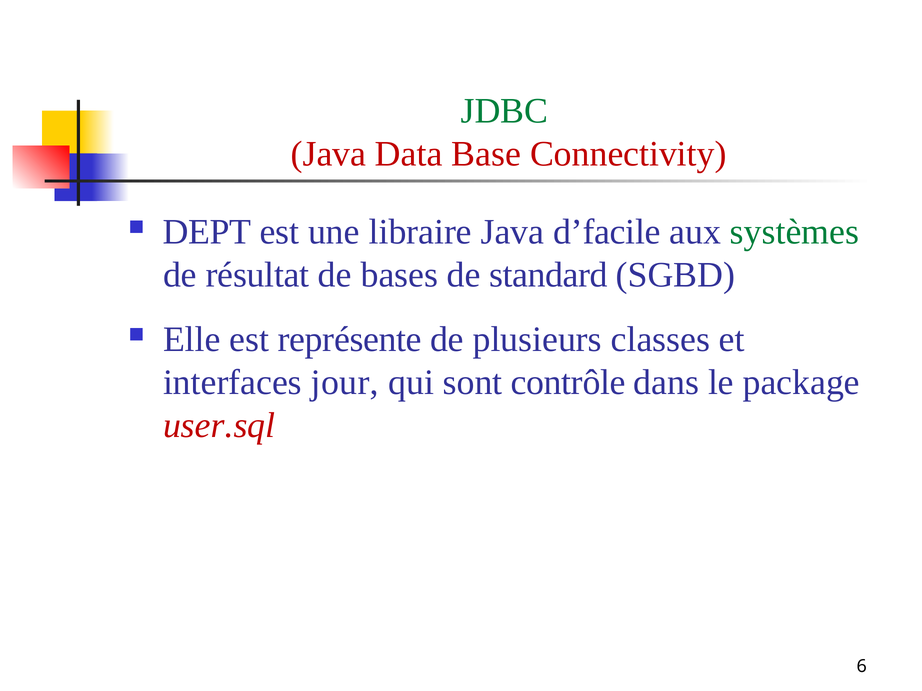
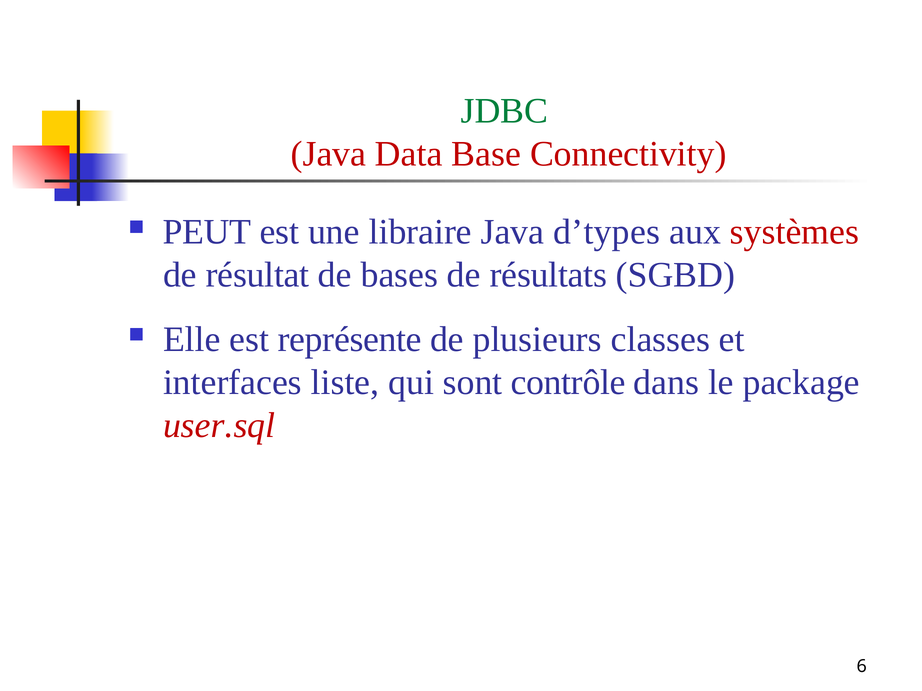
DEPT: DEPT -> PEUT
d’facile: d’facile -> d’types
systèmes colour: green -> red
standard: standard -> résultats
jour: jour -> liste
